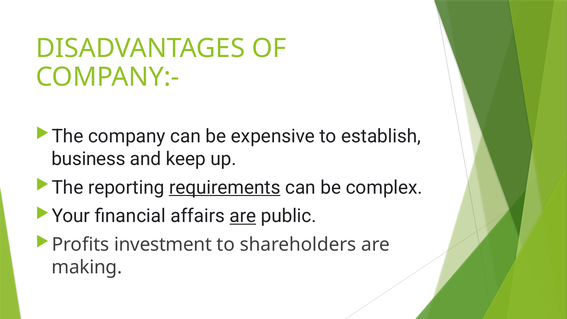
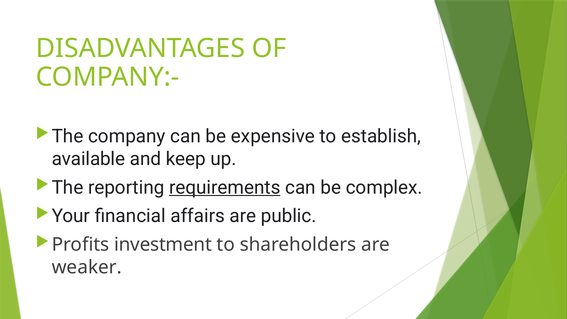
business: business -> available
are at (243, 216) underline: present -> none
making: making -> weaker
